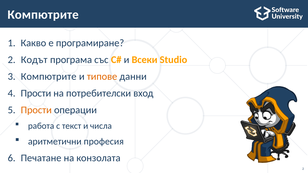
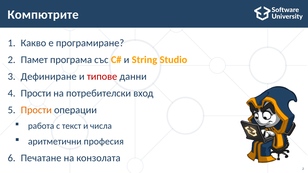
Кодът: Кодът -> Памет
Всеки: Всеки -> String
Компютрите at (49, 77): Компютрите -> Дефиниране
типове colour: orange -> red
